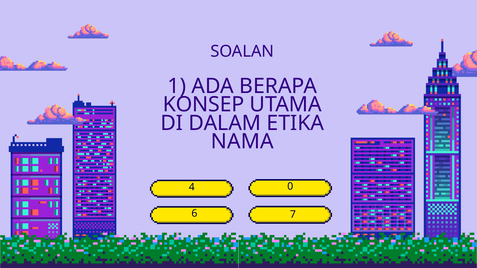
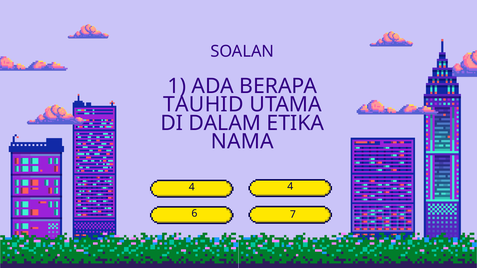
KONSEP: KONSEP -> TAUHID
4 0: 0 -> 4
